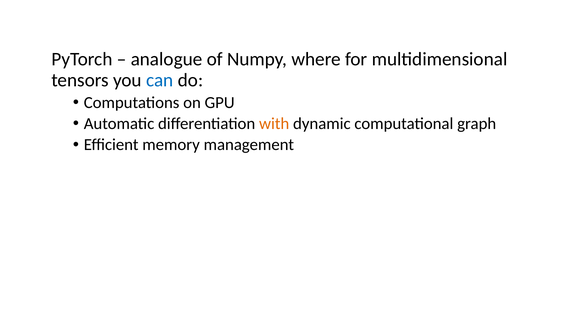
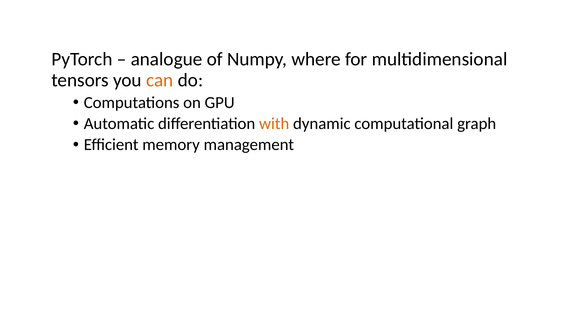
can colour: blue -> orange
